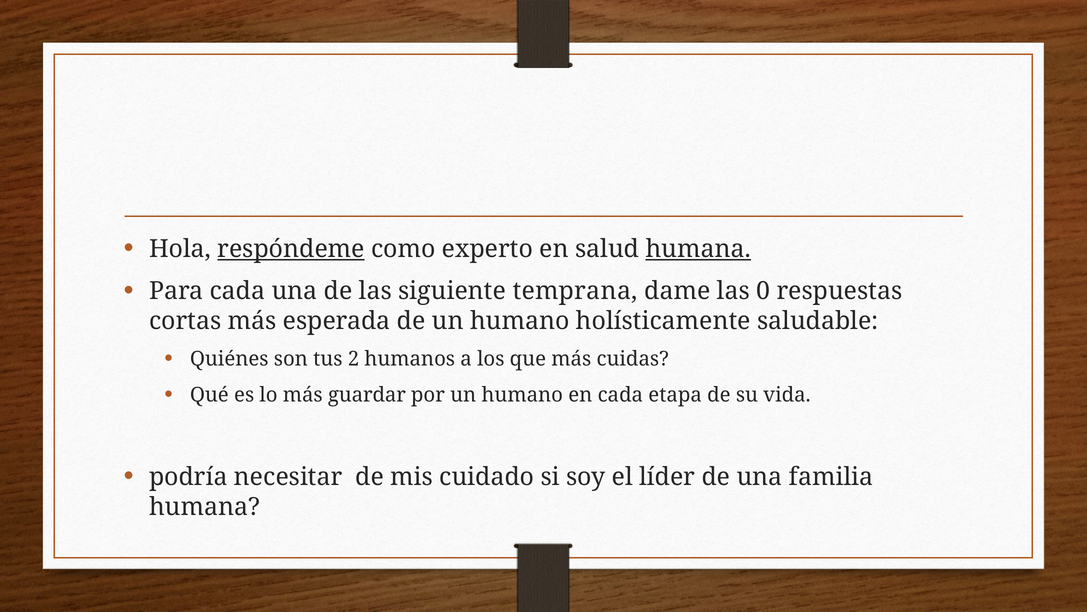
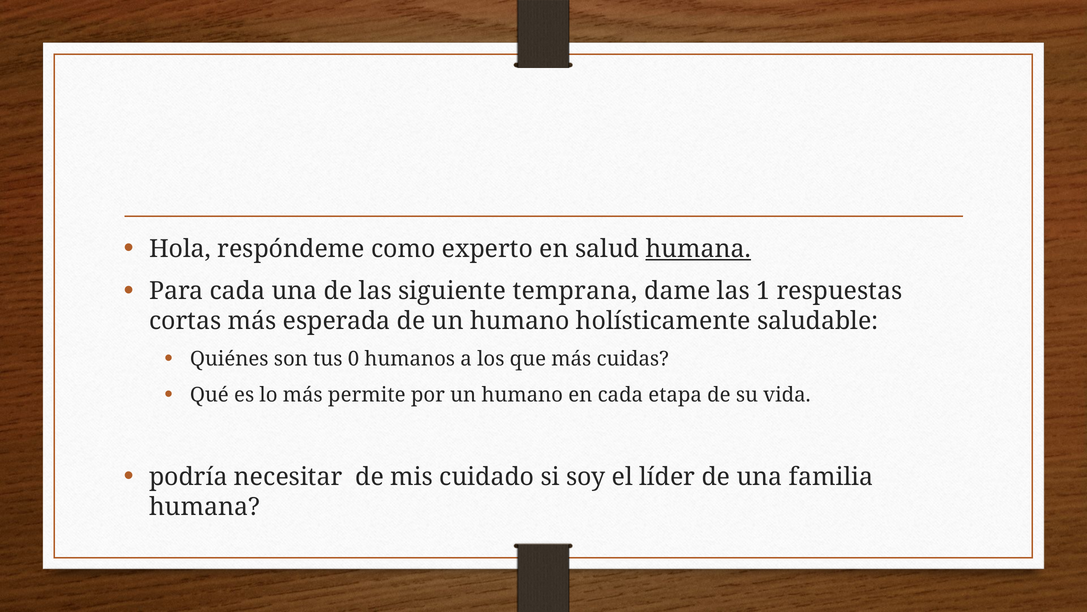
respóndeme underline: present -> none
0: 0 -> 1
2: 2 -> 0
guardar: guardar -> permite
